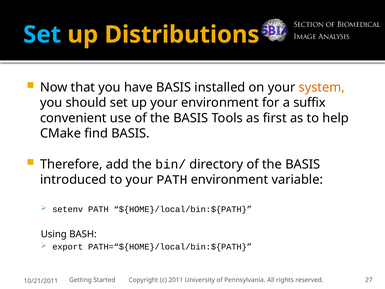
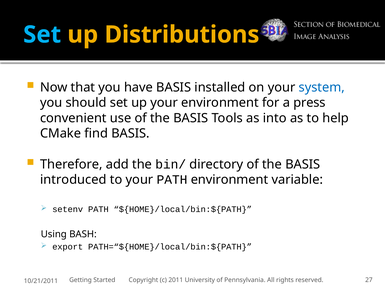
system colour: orange -> blue
suffix: suffix -> press
first: first -> into
